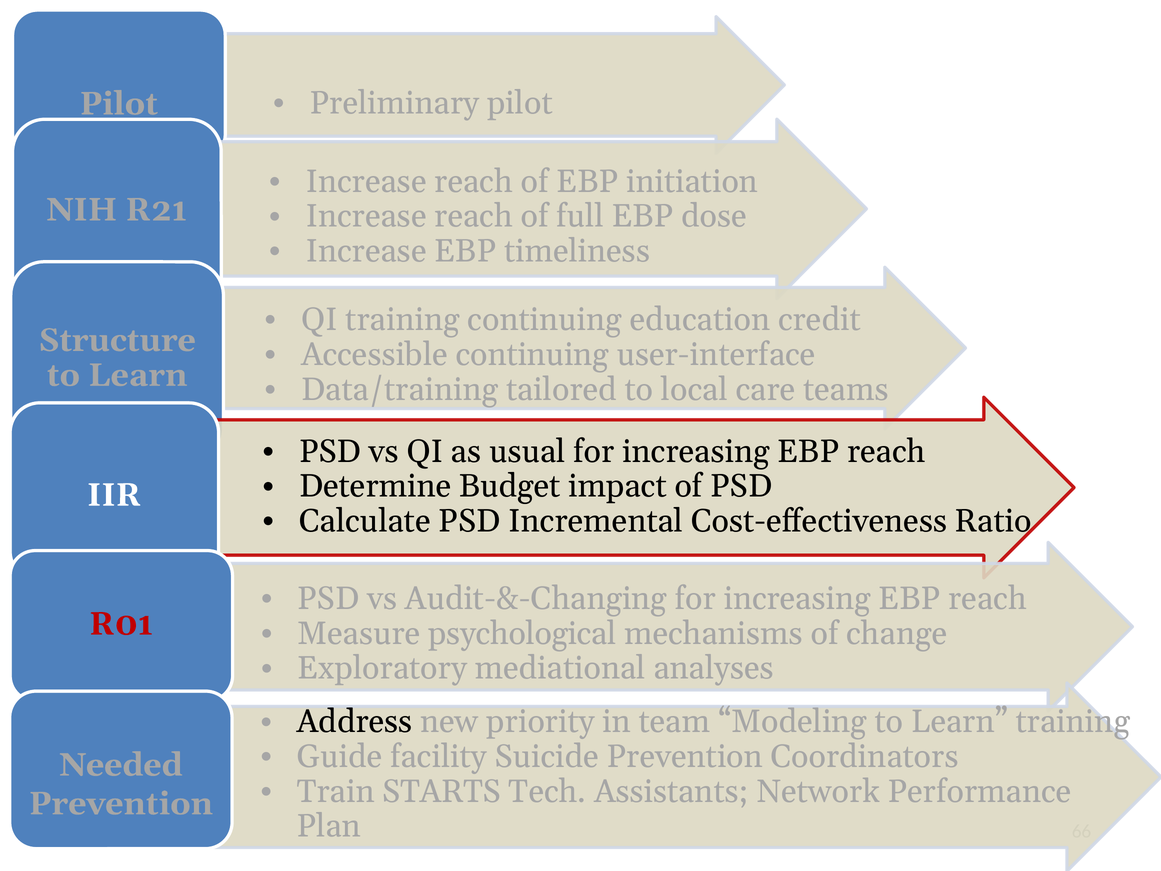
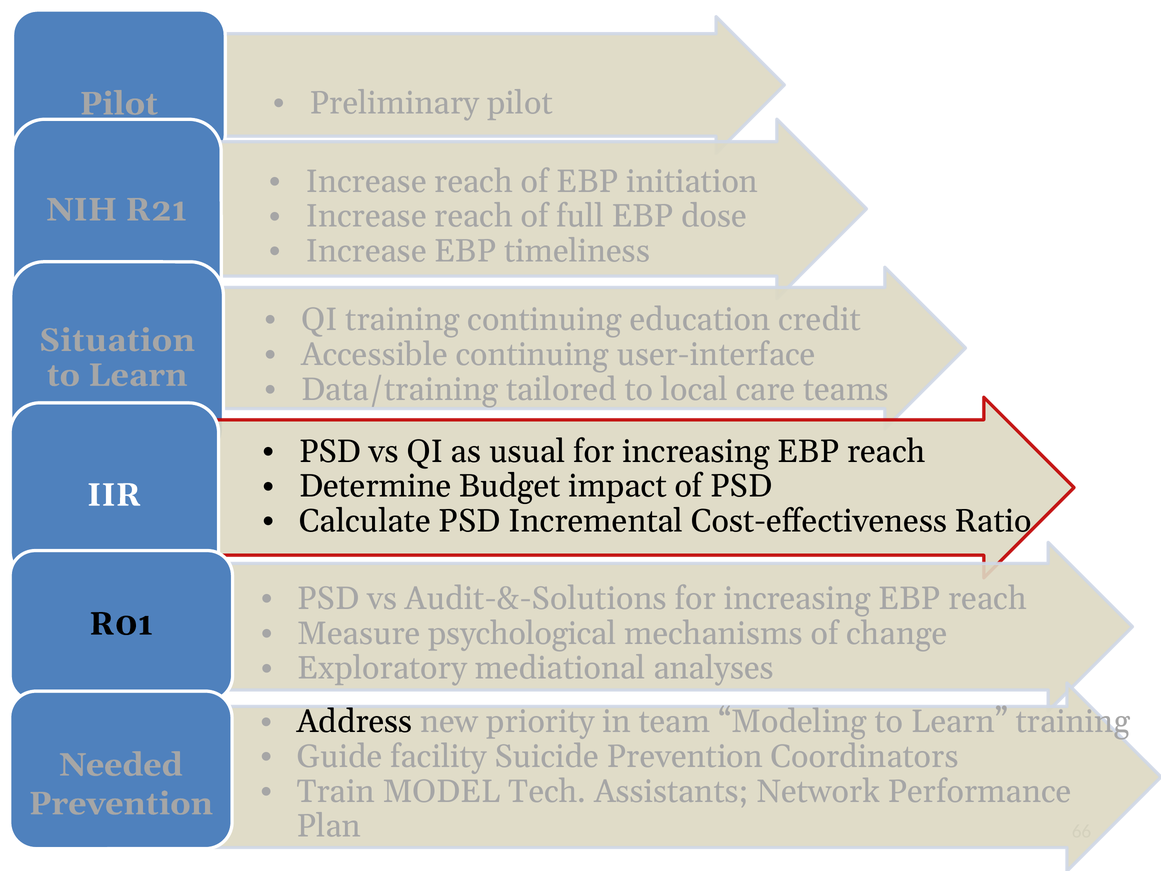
Structure: Structure -> Situation
Audit-&-Changing: Audit-&-Changing -> Audit-&-Solutions
R01 colour: red -> black
STARTS: STARTS -> MODEL
